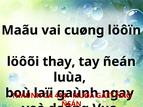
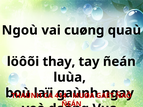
Maãu: Maãu -> Ngoù
löôïn: löôïn -> quaù
